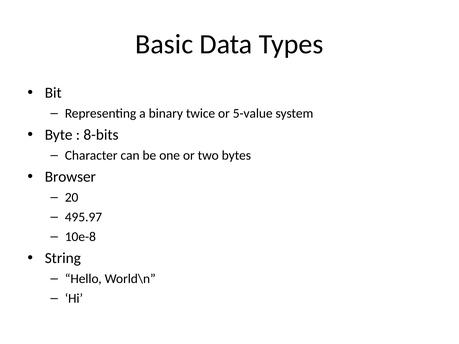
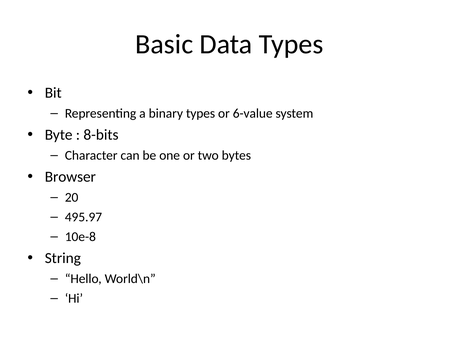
binary twice: twice -> types
5-value: 5-value -> 6-value
